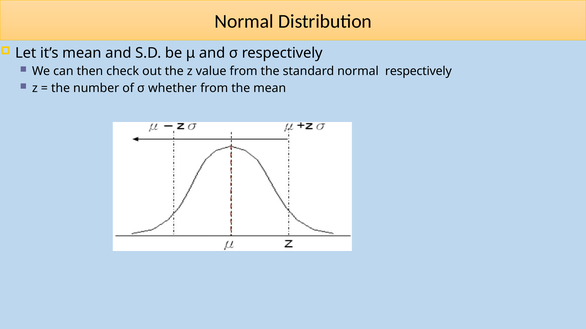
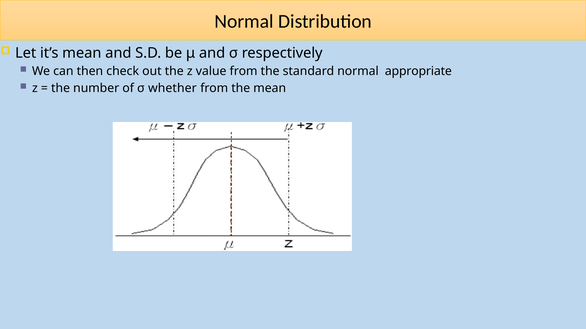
normal respectively: respectively -> appropriate
